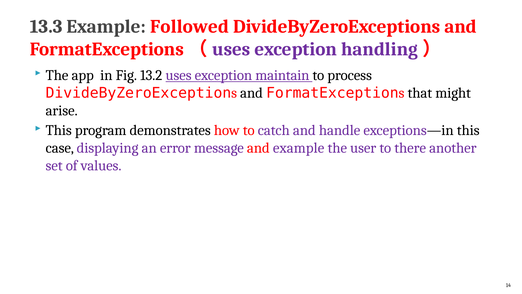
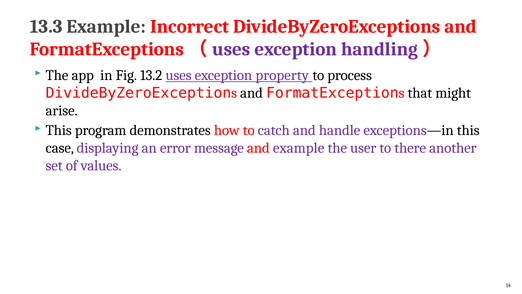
Followed: Followed -> Incorrect
maintain: maintain -> property
